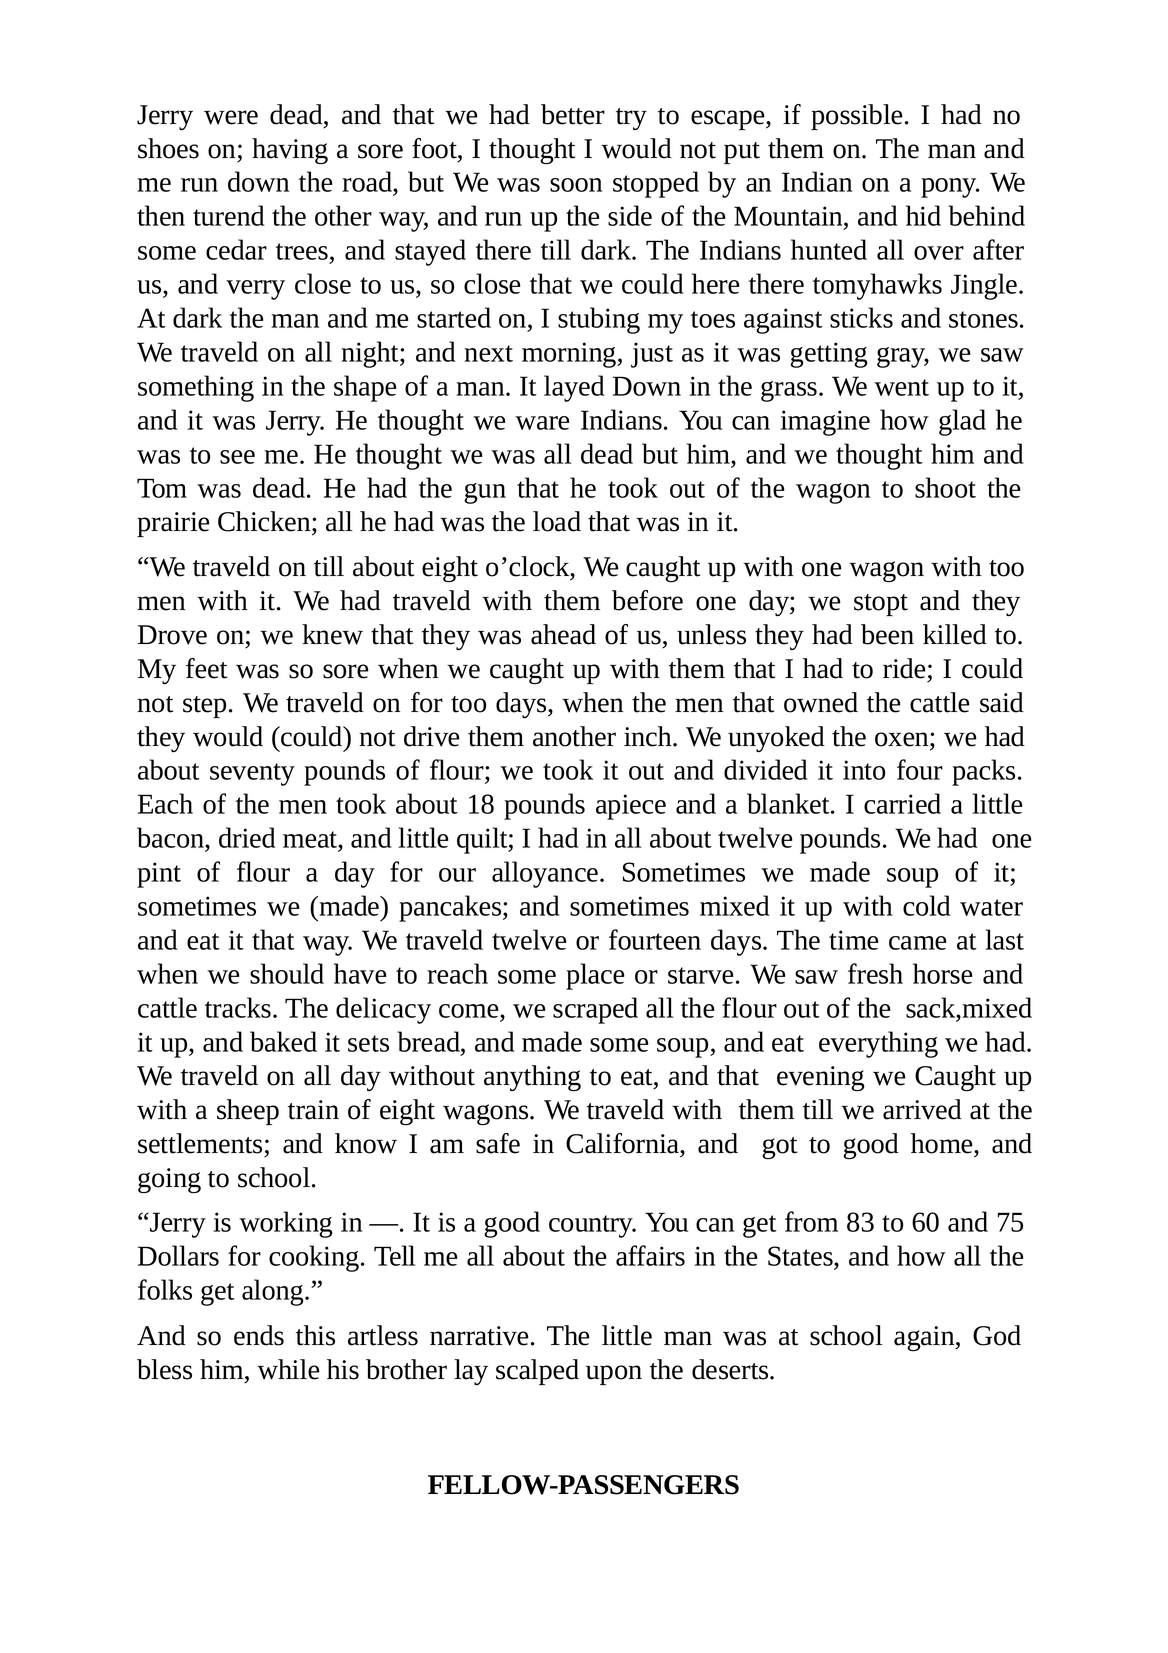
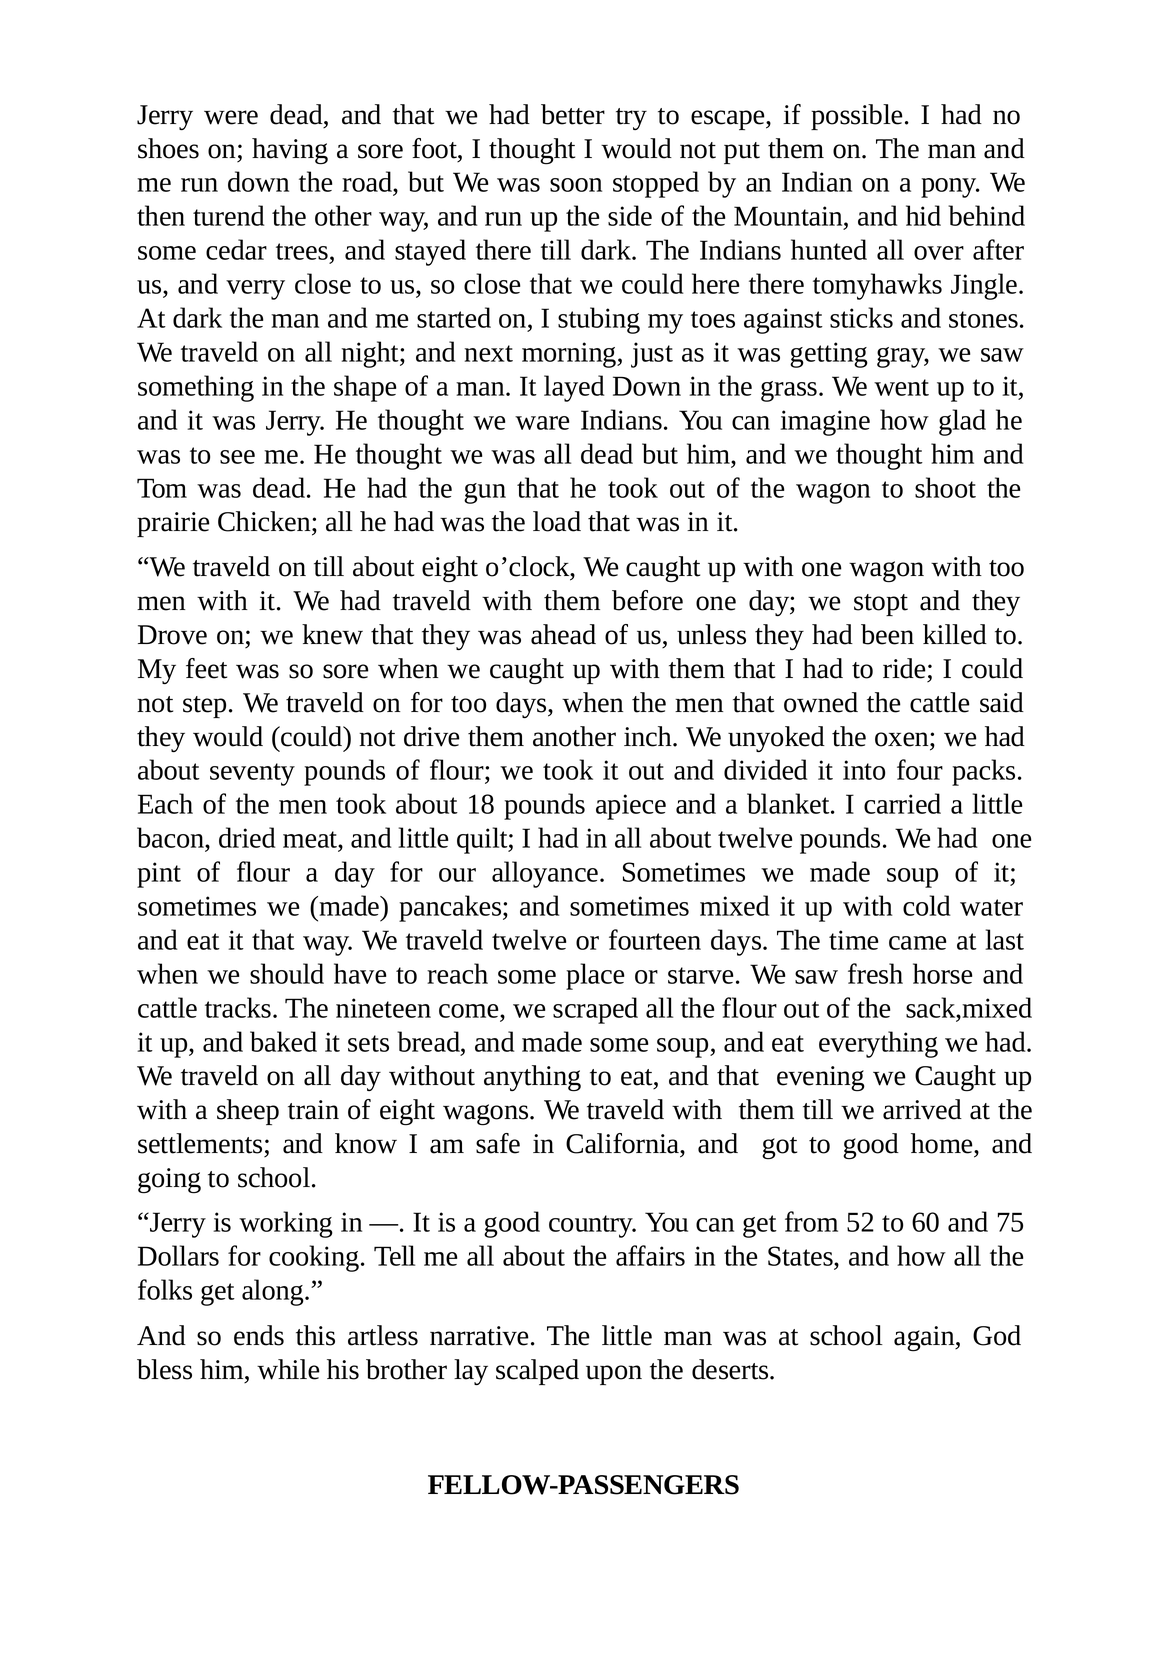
delicacy: delicacy -> nineteen
83: 83 -> 52
